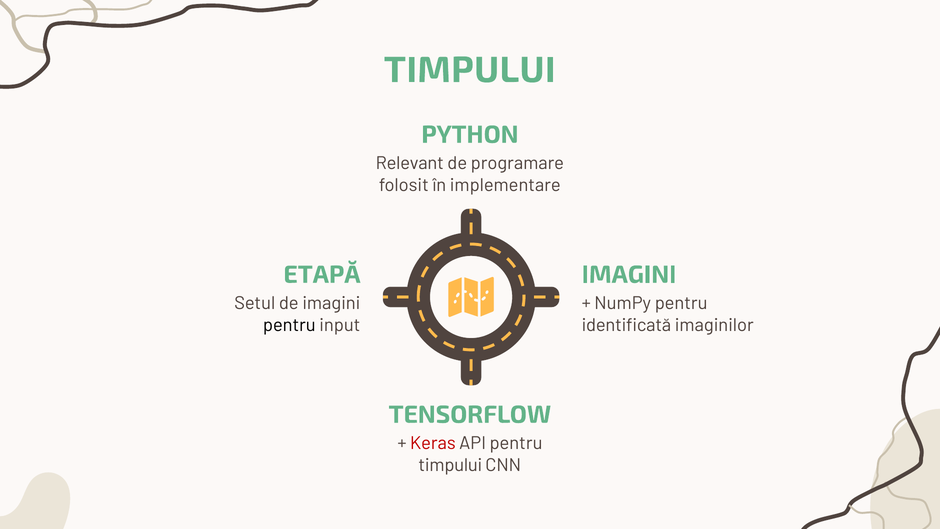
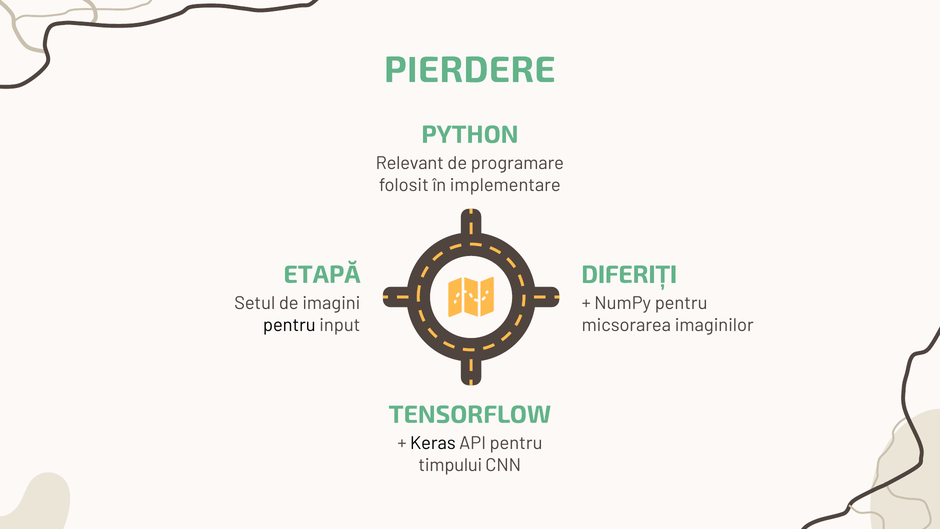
TIMPULUI at (470, 70): TIMPULUI -> PIERDERE
IMAGINI at (629, 275): IMAGINI -> DIFERIȚI
identificată: identificată -> micsorarea
Keras colour: red -> black
